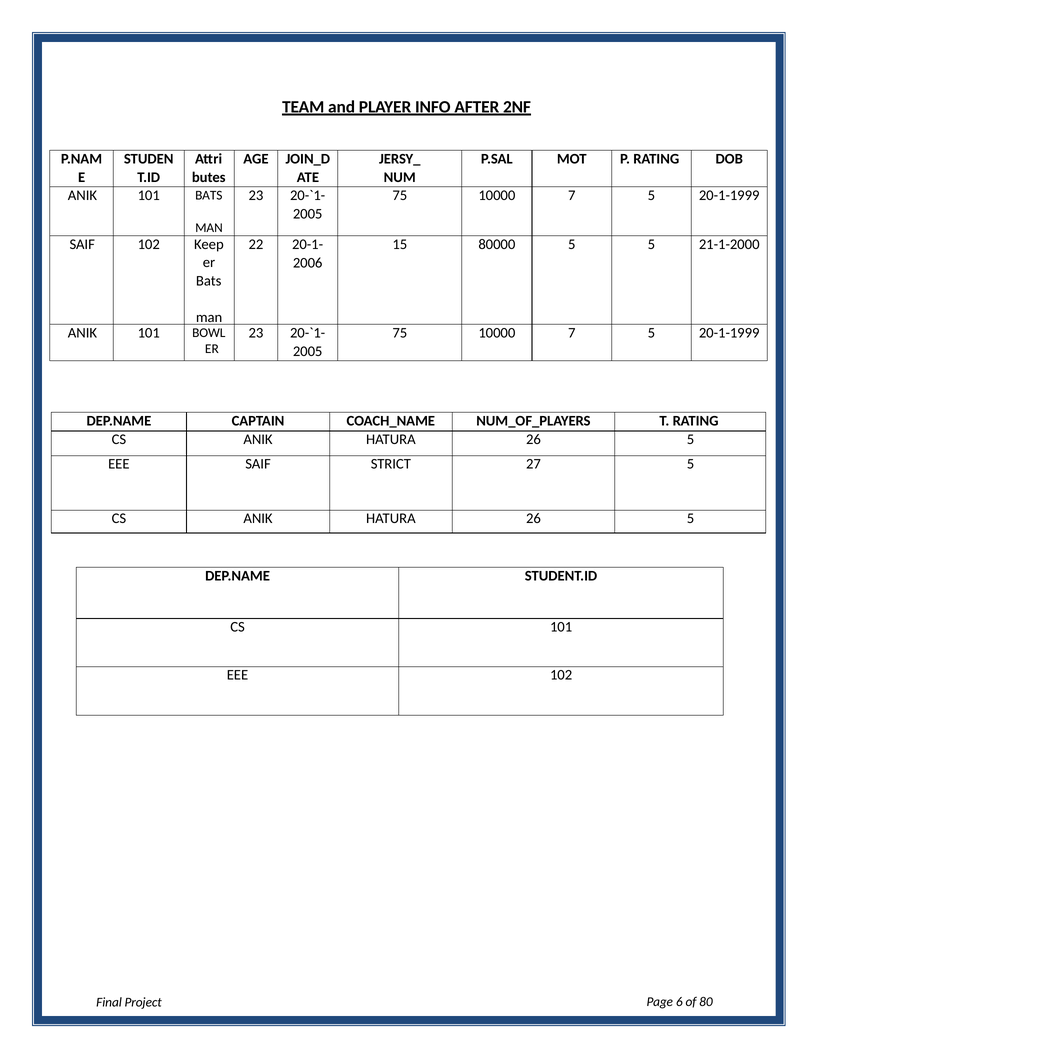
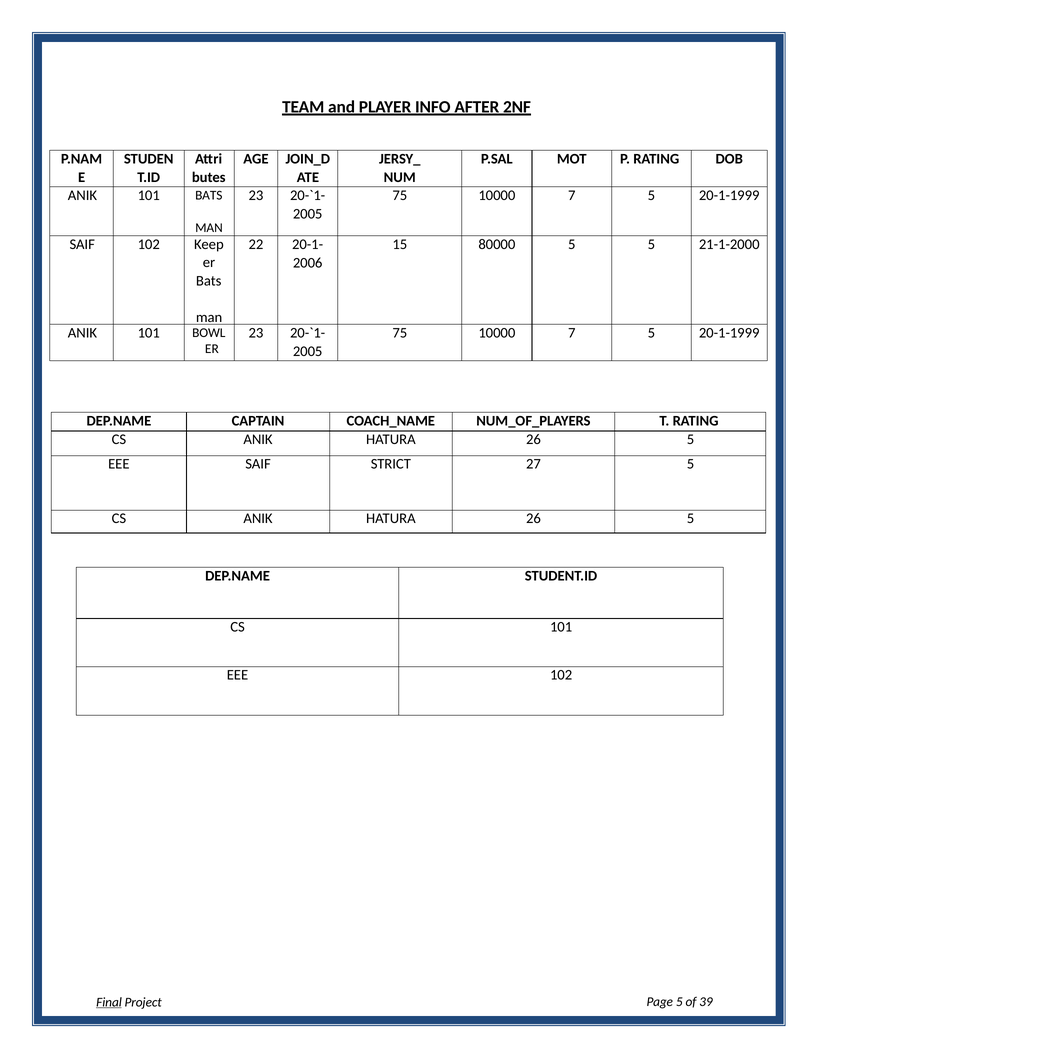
Final underline: none -> present
Page 6: 6 -> 5
80: 80 -> 39
